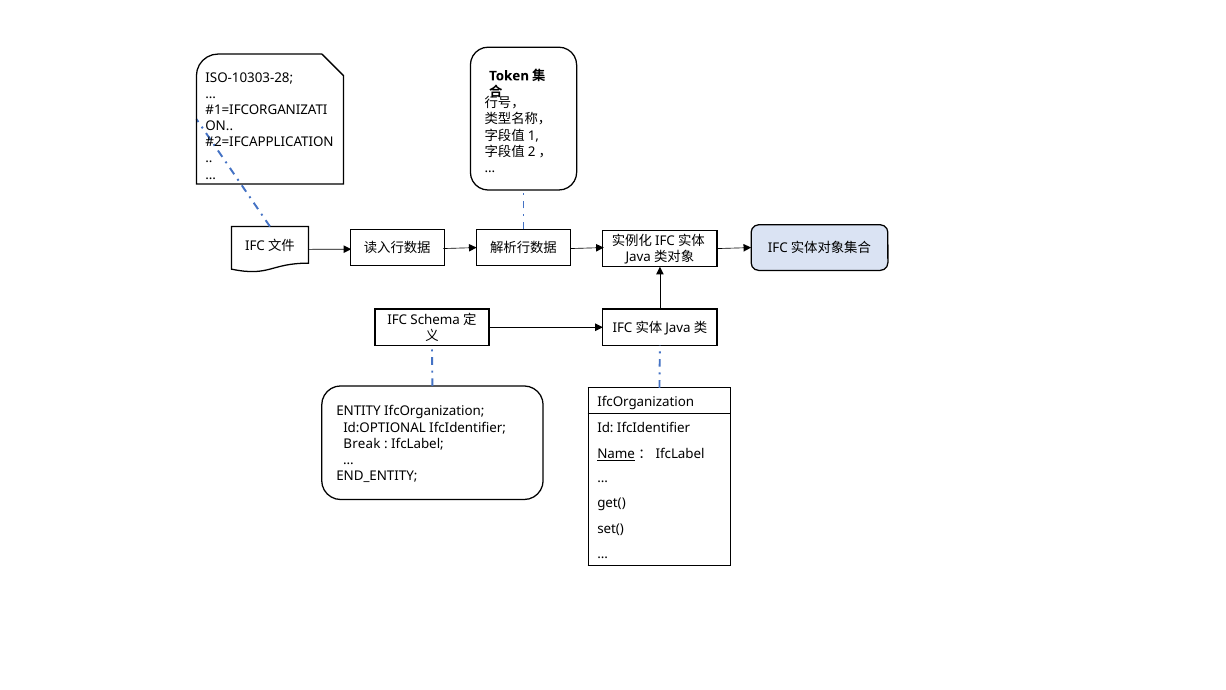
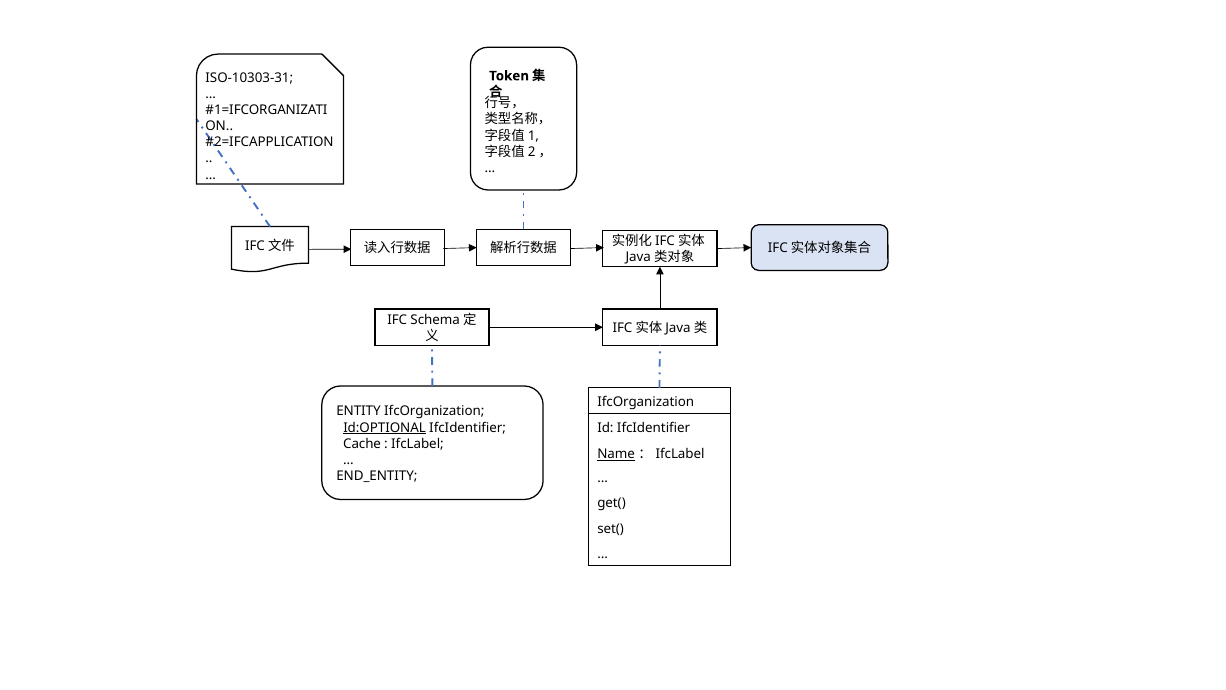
ISO-10303-28: ISO-10303-28 -> ISO-10303-31
Id:OPTIONAL underline: none -> present
Break: Break -> Cache
